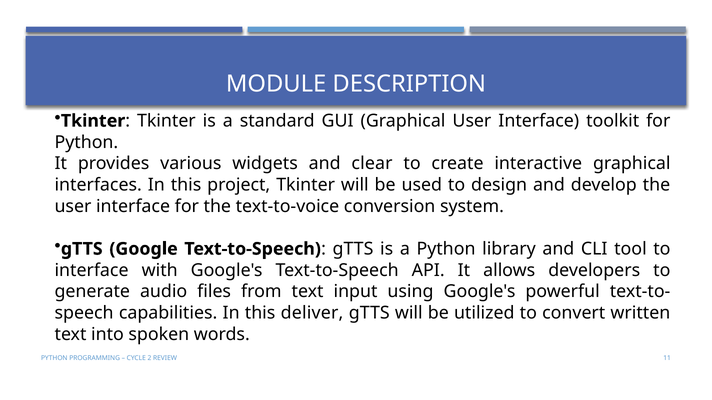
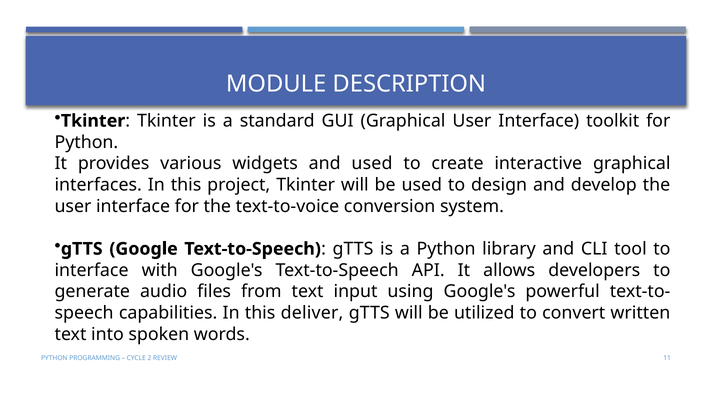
and clear: clear -> used
